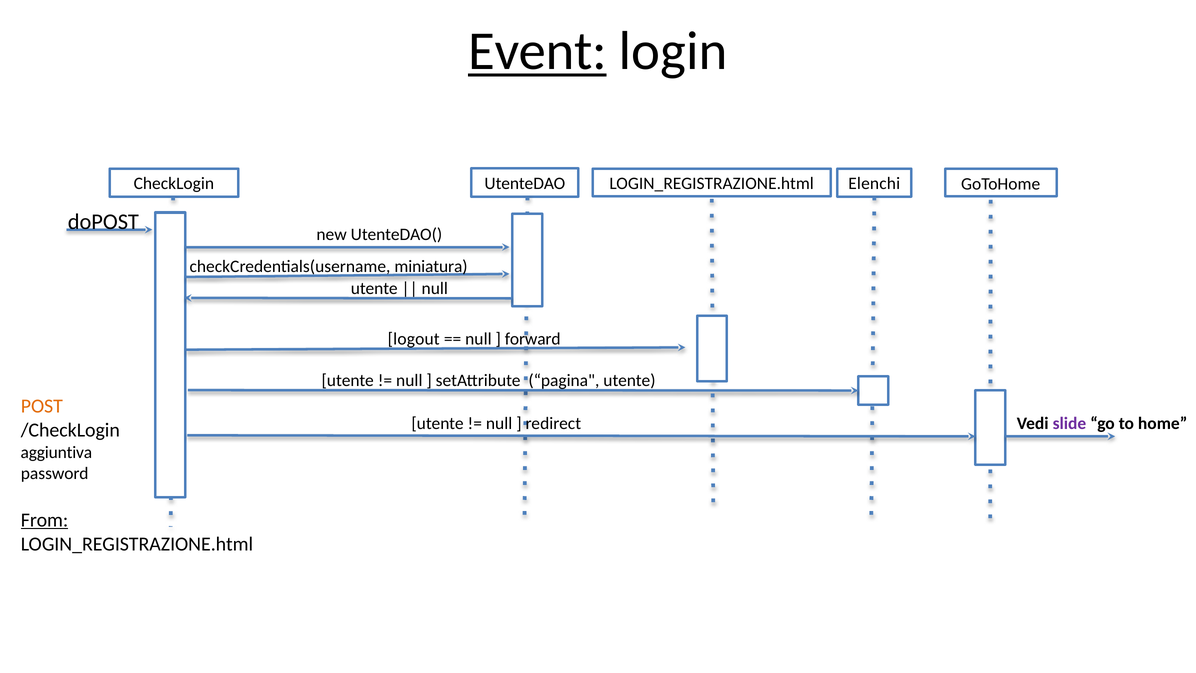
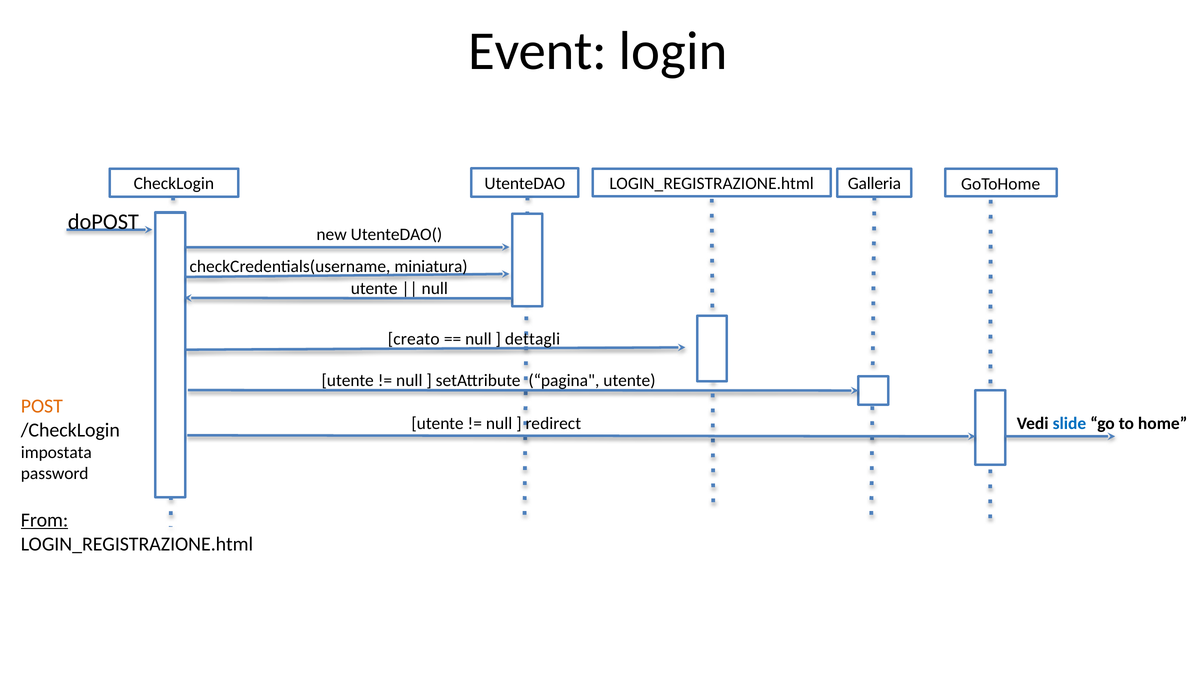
Event underline: present -> none
Elenchi: Elenchi -> Galleria
logout: logout -> creato
forward: forward -> dettagli
slide colour: purple -> blue
aggiuntiva: aggiuntiva -> impostata
